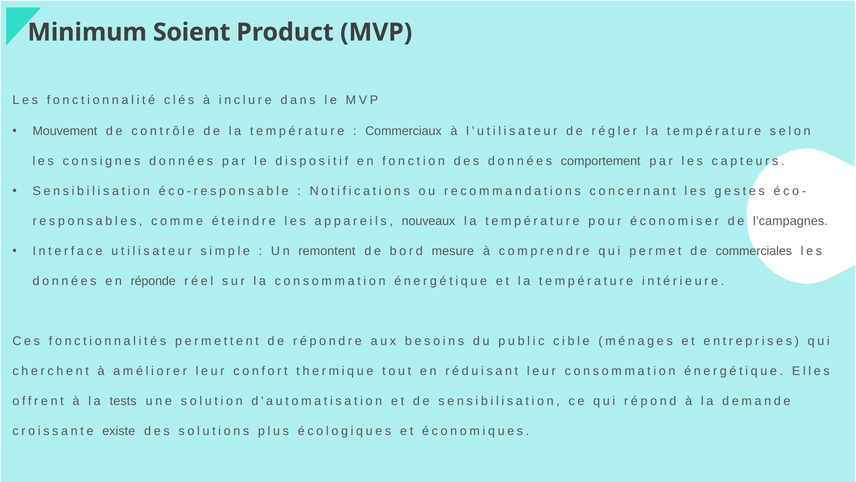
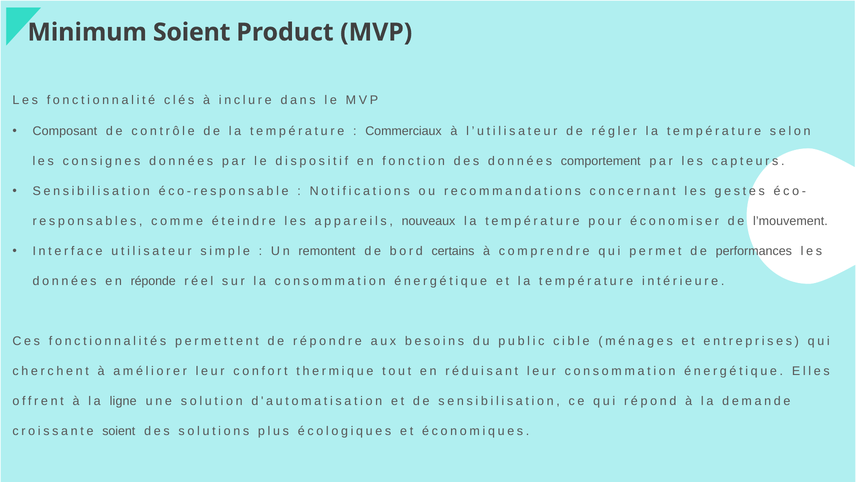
Mouvement: Mouvement -> Composant
l’campagnes: l’campagnes -> l’mouvement
mesure: mesure -> certains
commerciales: commerciales -> performances
tests: tests -> ligne
croissante existe: existe -> soient
